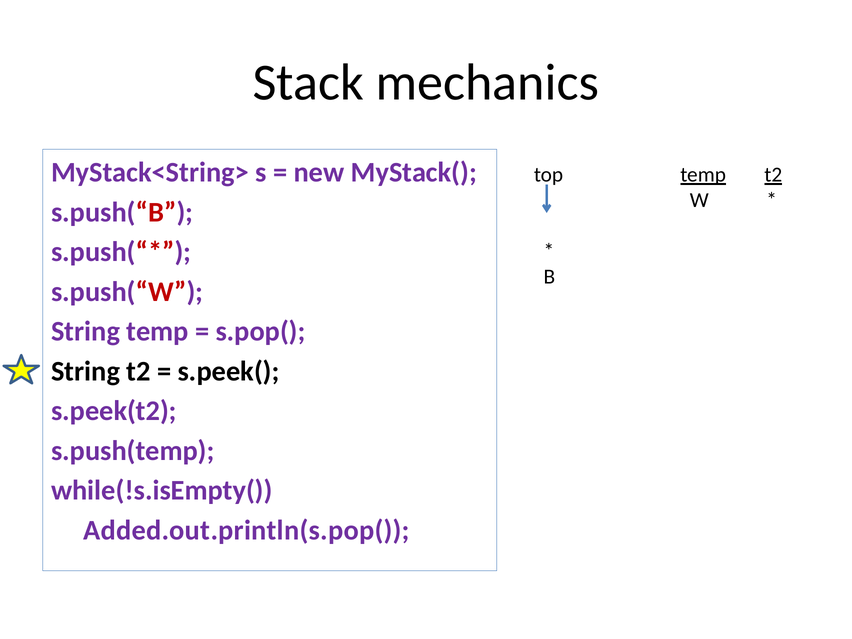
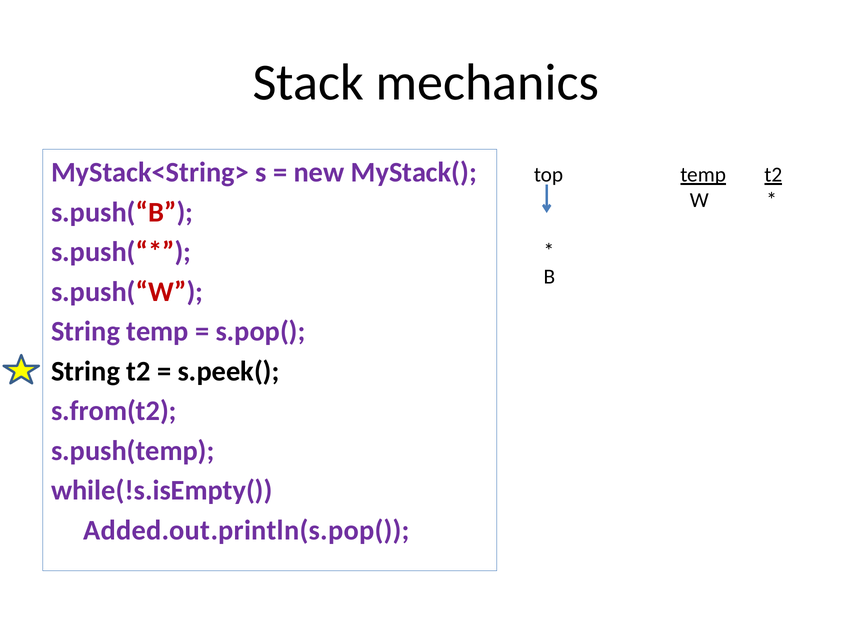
s.peek(t2: s.peek(t2 -> s.from(t2
